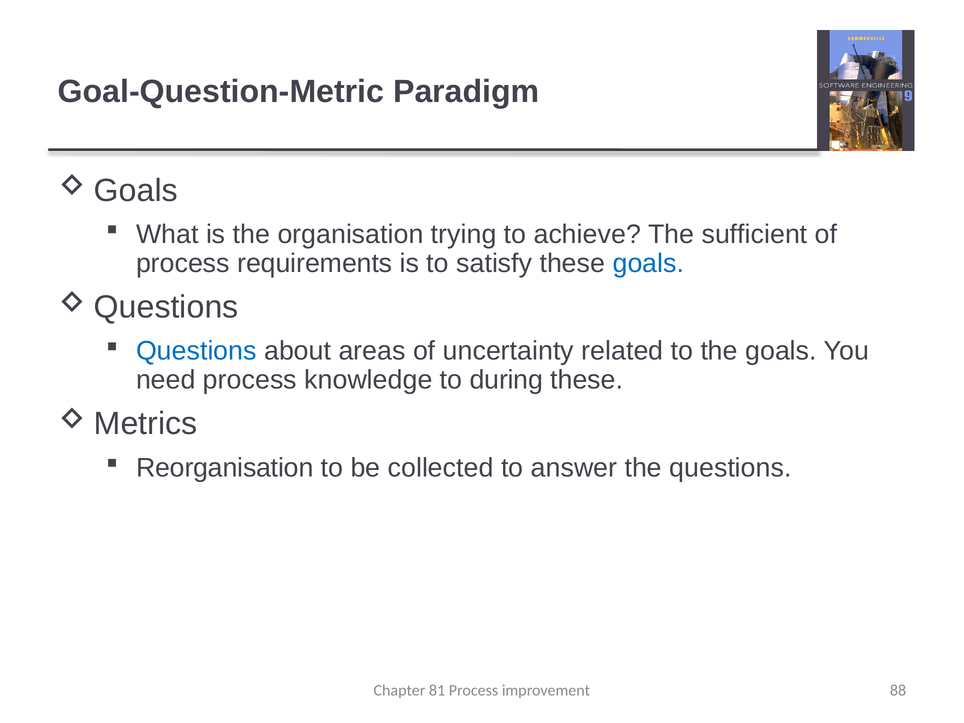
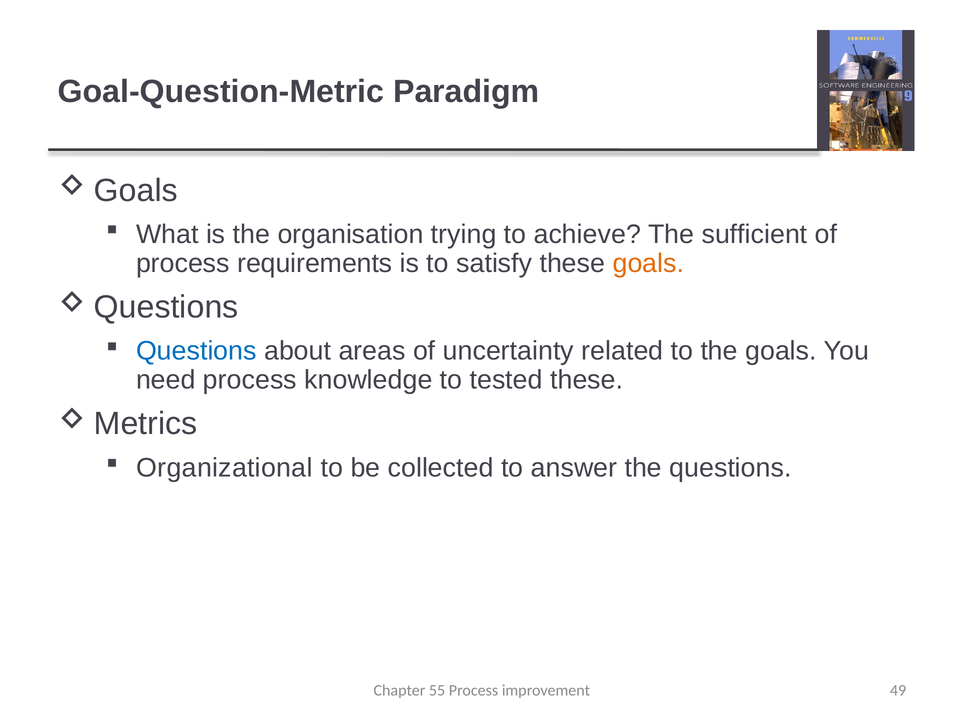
goals at (648, 263) colour: blue -> orange
during: during -> tested
Reorganisation: Reorganisation -> Organizational
81: 81 -> 55
88: 88 -> 49
